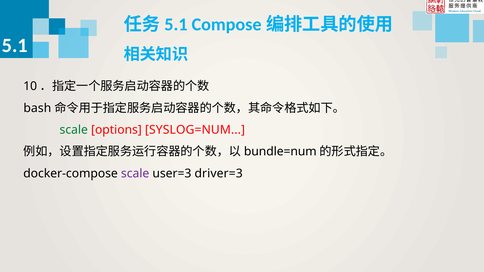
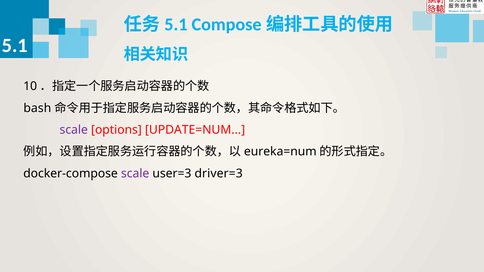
scale at (74, 130) colour: green -> purple
SYSLOG=NUM: SYSLOG=NUM -> UPDATE=NUM
bundle=num: bundle=num -> eureka=num
